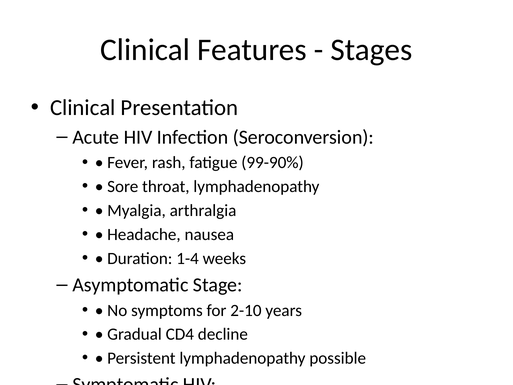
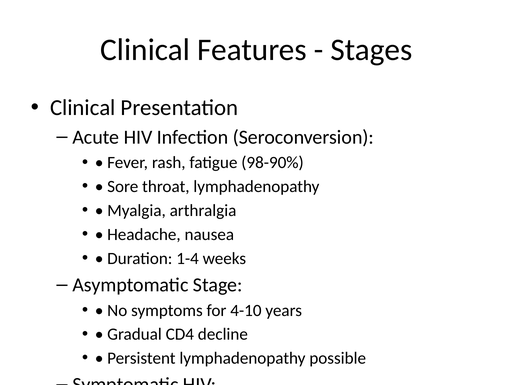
99-90%: 99-90% -> 98-90%
2-10: 2-10 -> 4-10
